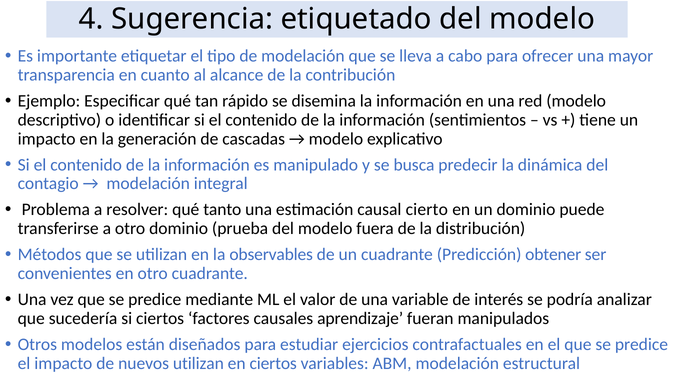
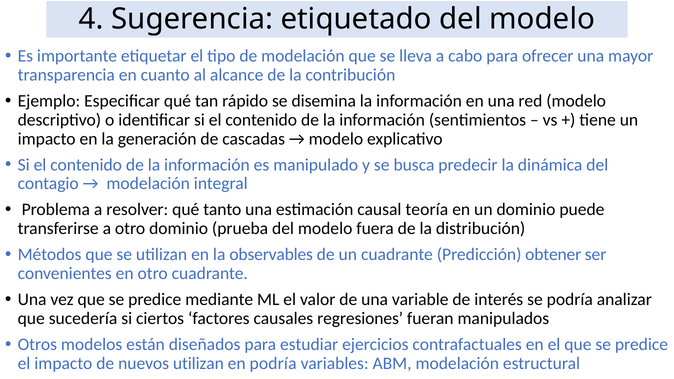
cierto: cierto -> teoría
aprendizaje: aprendizaje -> regresiones
en ciertos: ciertos -> podría
